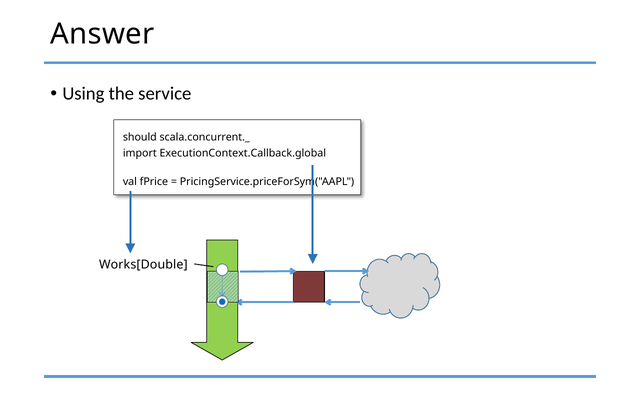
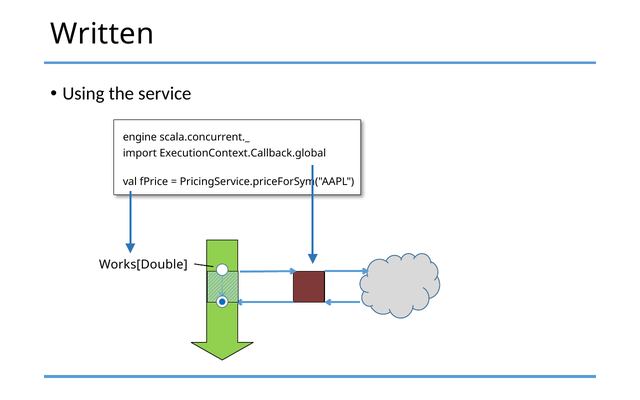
Answer: Answer -> Written
should: should -> engine
